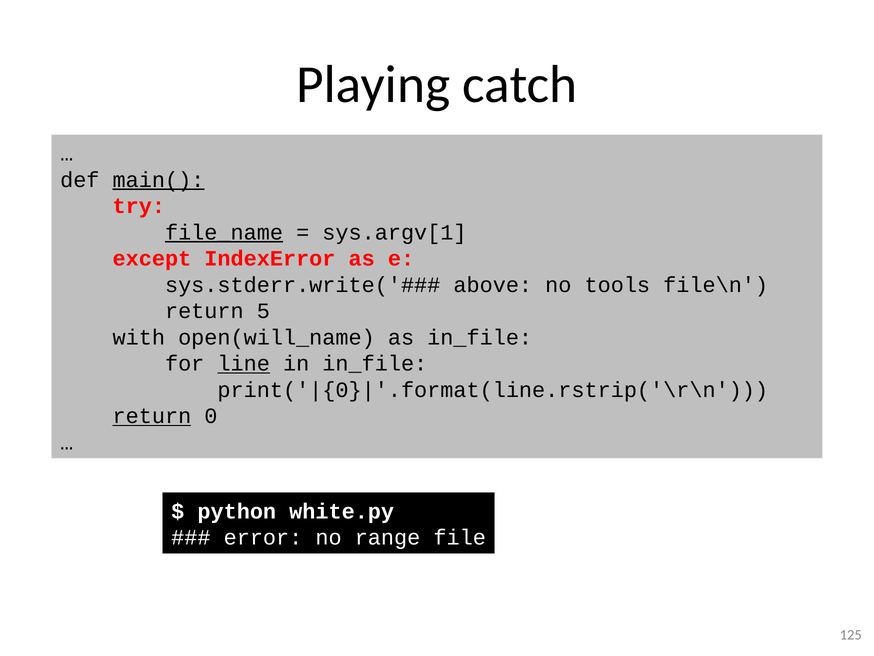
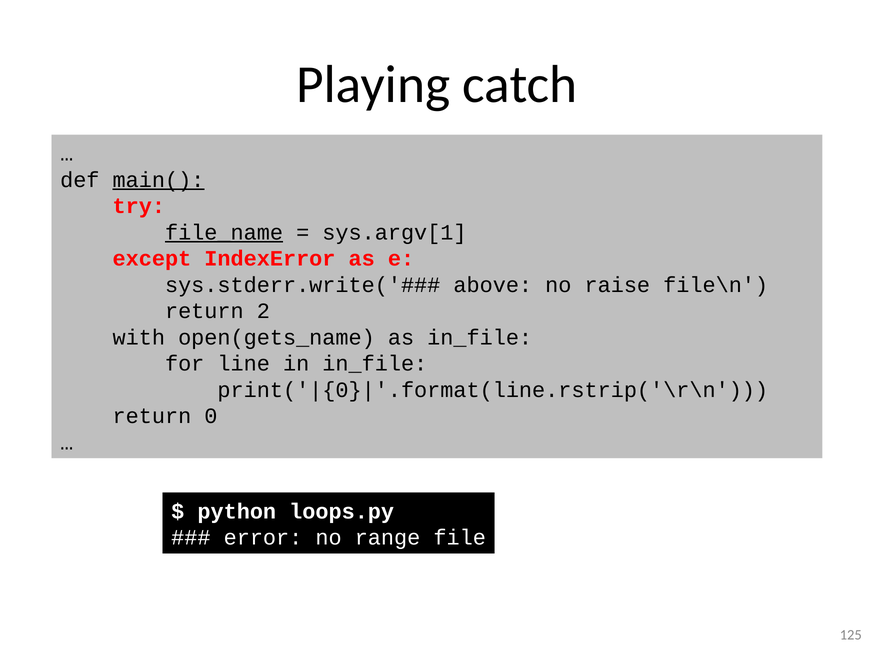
tools: tools -> raise
5: 5 -> 2
open(will_name: open(will_name -> open(gets_name
line underline: present -> none
return at (152, 416) underline: present -> none
white.py: white.py -> loops.py
